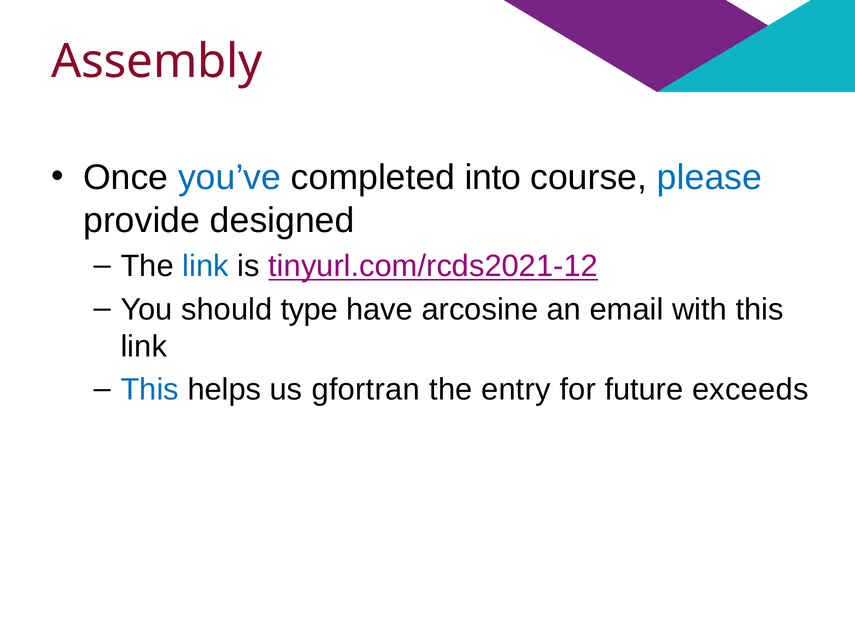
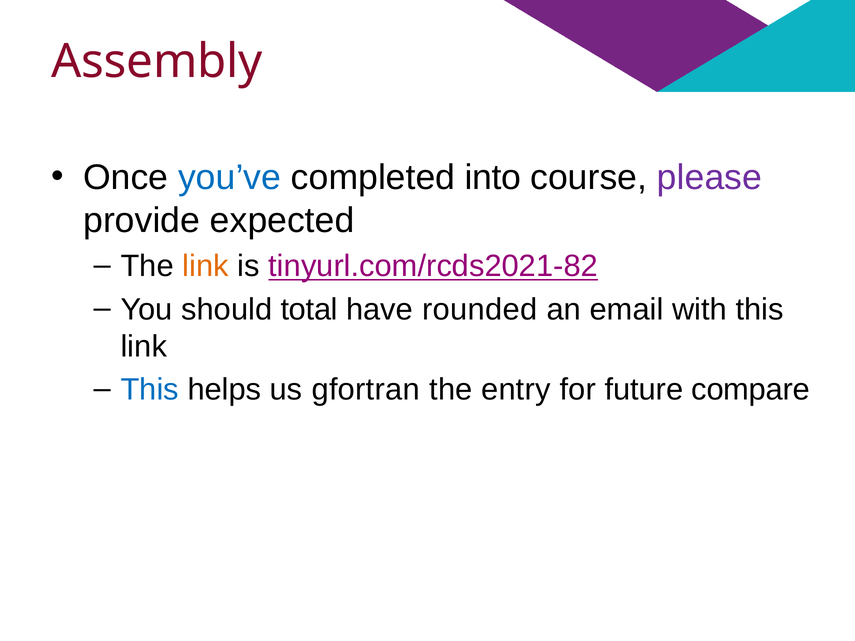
please colour: blue -> purple
designed: designed -> expected
link at (206, 266) colour: blue -> orange
tinyurl.com/rcds2021-12: tinyurl.com/rcds2021-12 -> tinyurl.com/rcds2021-82
type: type -> total
arcosine: arcosine -> rounded
exceeds: exceeds -> compare
